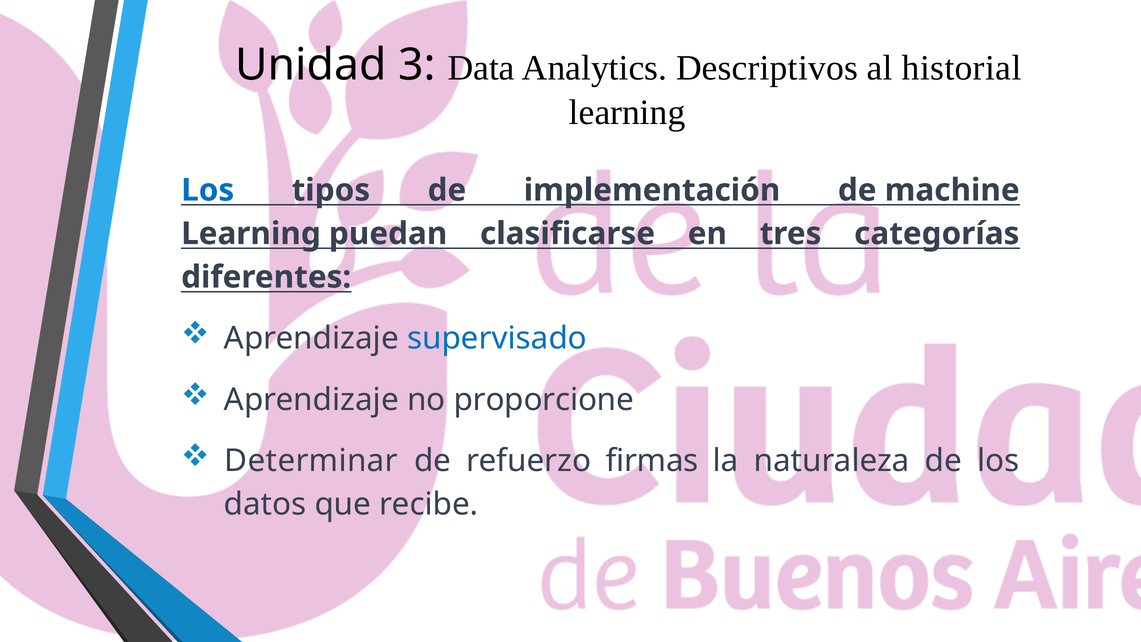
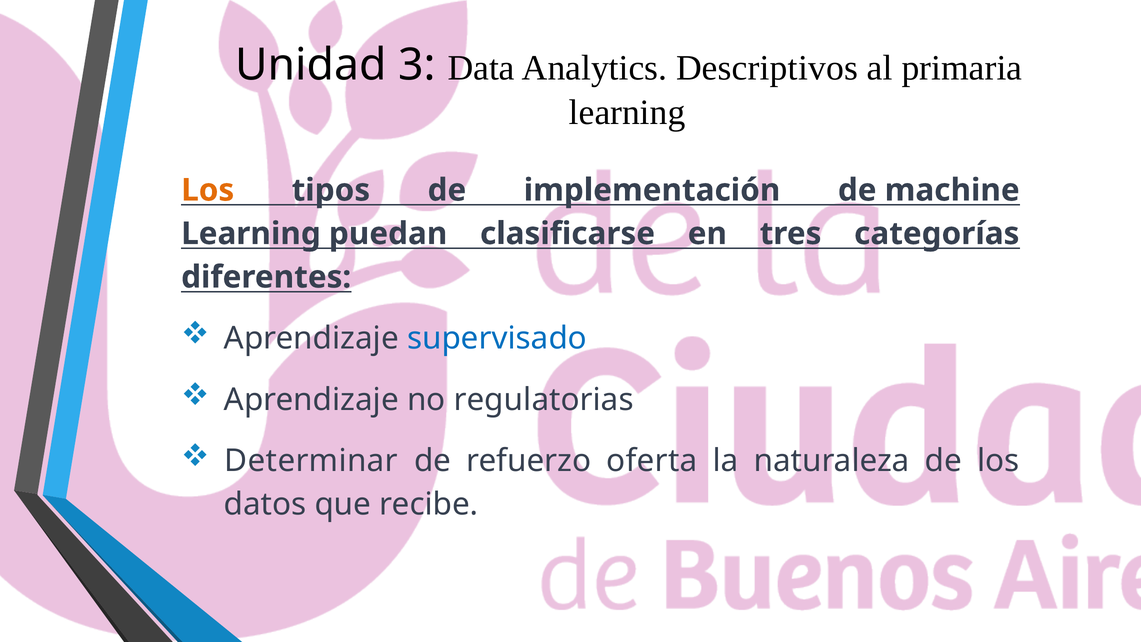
historial: historial -> primaria
Los at (208, 190) colour: blue -> orange
proporcione: proporcione -> regulatorias
firmas: firmas -> oferta
